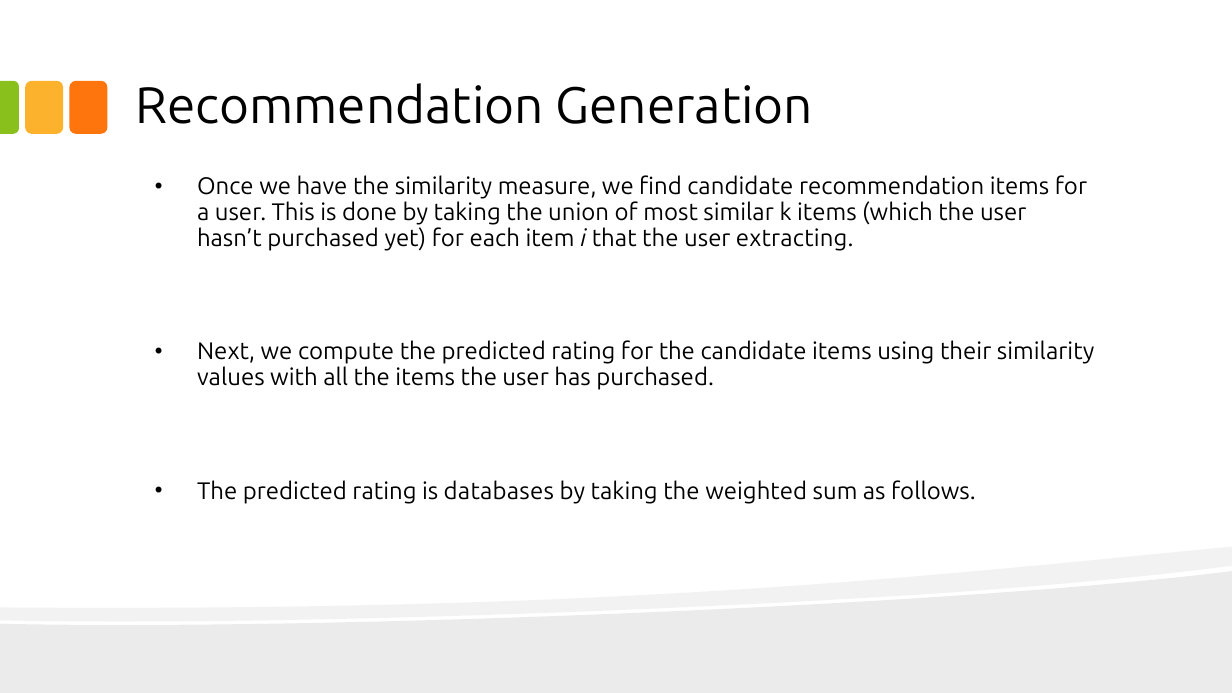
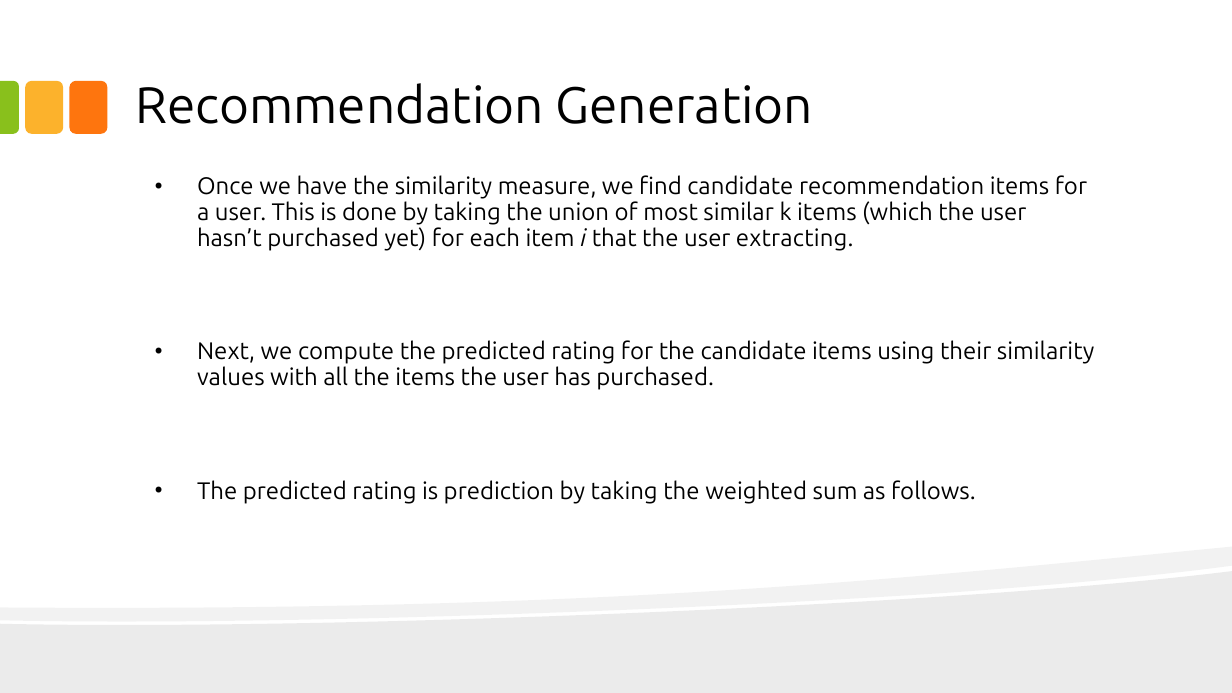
databases: databases -> prediction
